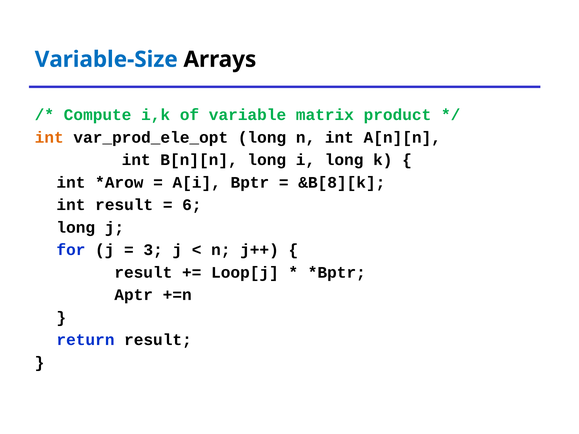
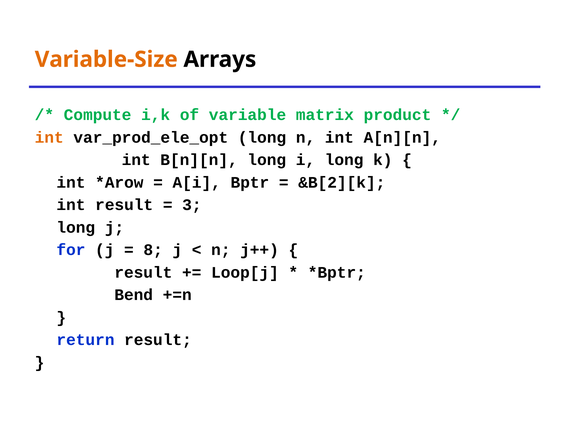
Variable-Size colour: blue -> orange
&B[8][k: &B[8][k -> &B[2][k
6: 6 -> 3
3: 3 -> 8
Aptr: Aptr -> Bend
